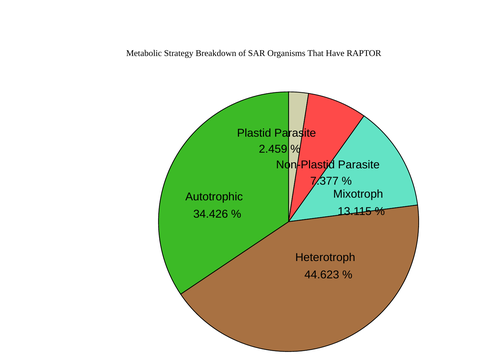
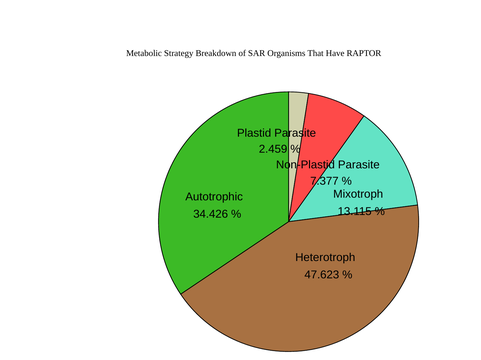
44.623: 44.623 -> 47.623
